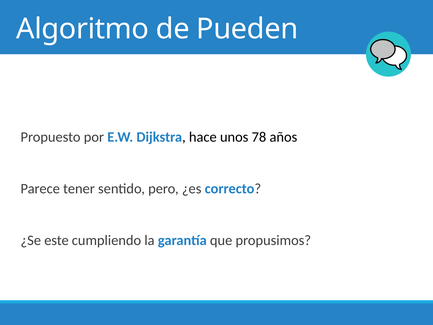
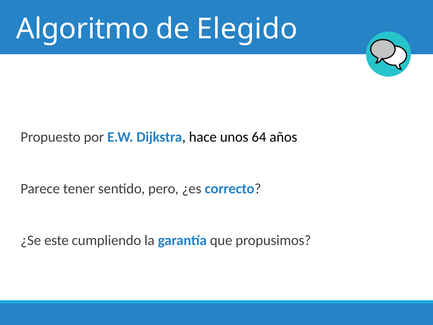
Pueden: Pueden -> Elegido
78: 78 -> 64
